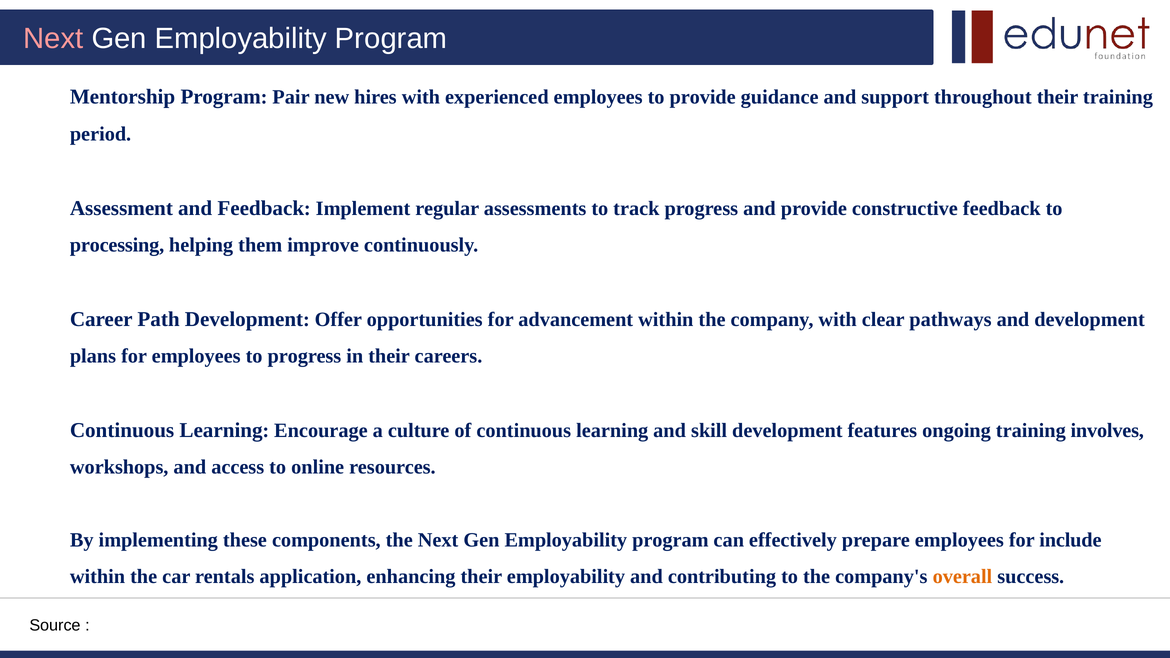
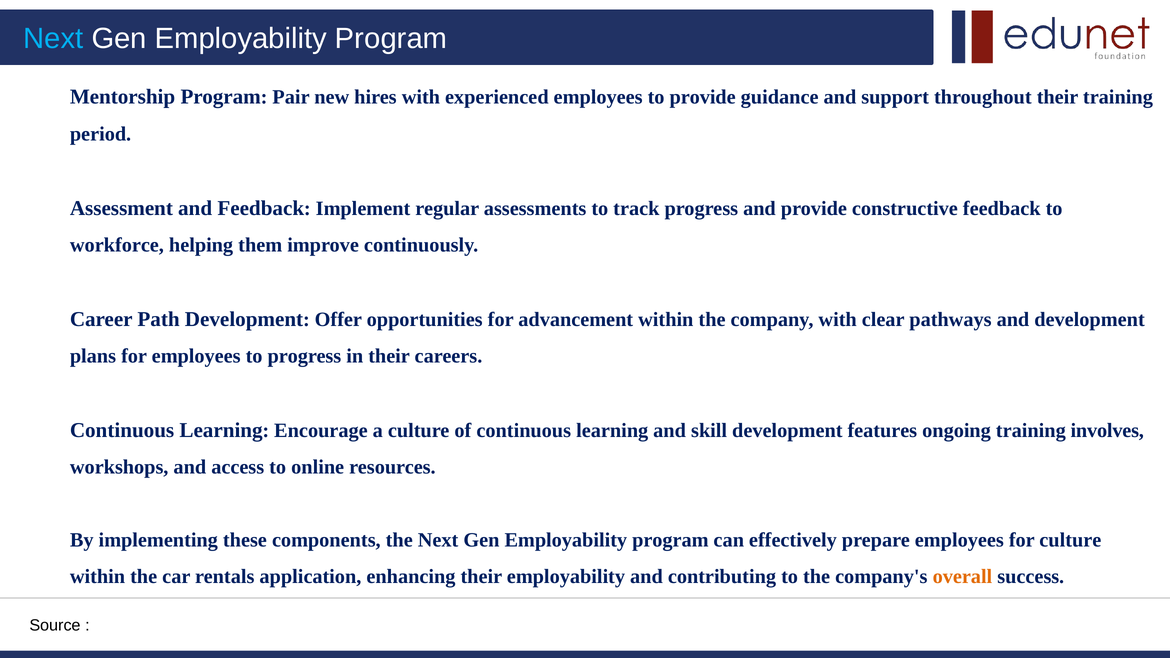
Next at (53, 39) colour: pink -> light blue
processing: processing -> workforce
for include: include -> culture
